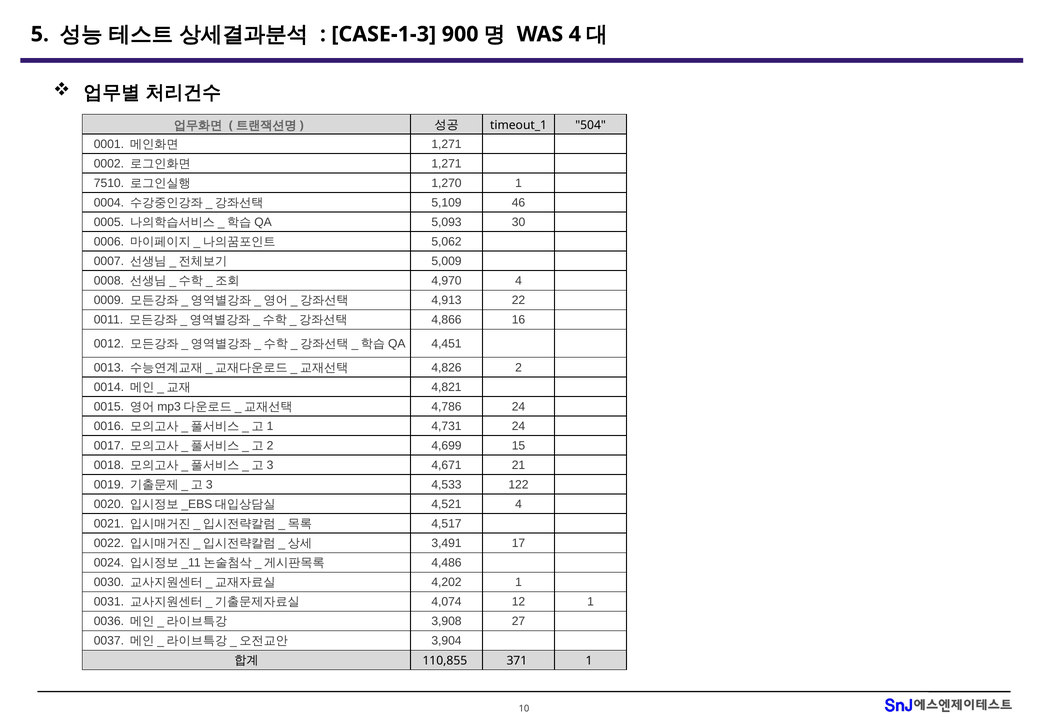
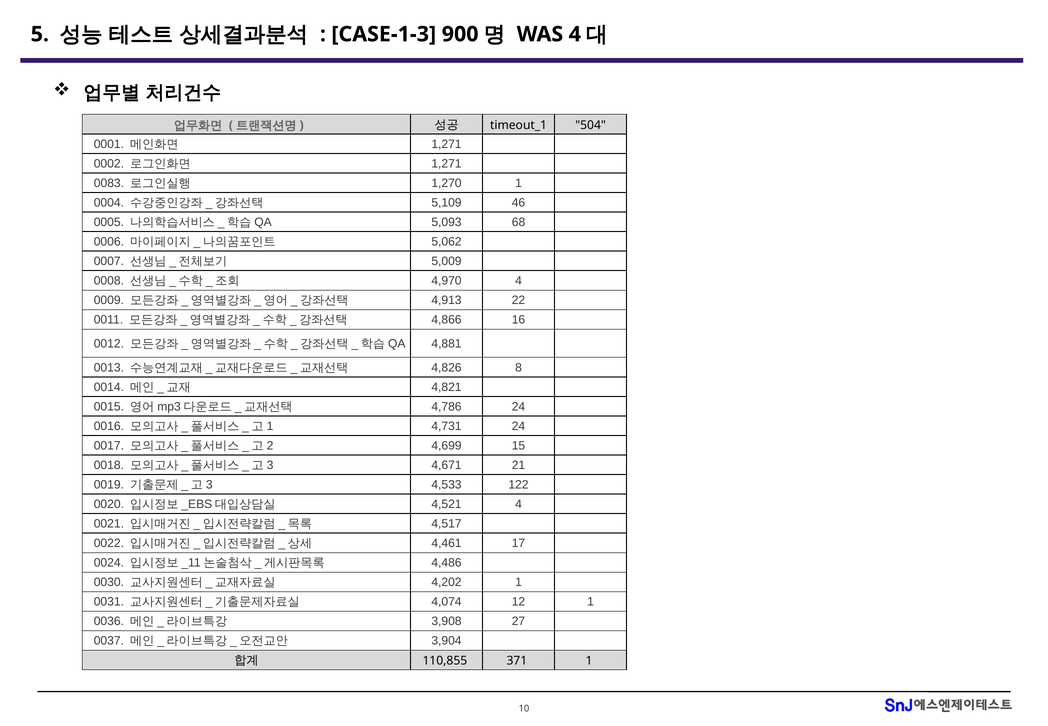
7510: 7510 -> 0083
30: 30 -> 68
4,451: 4,451 -> 4,881
2: 2 -> 8
3,491: 3,491 -> 4,461
